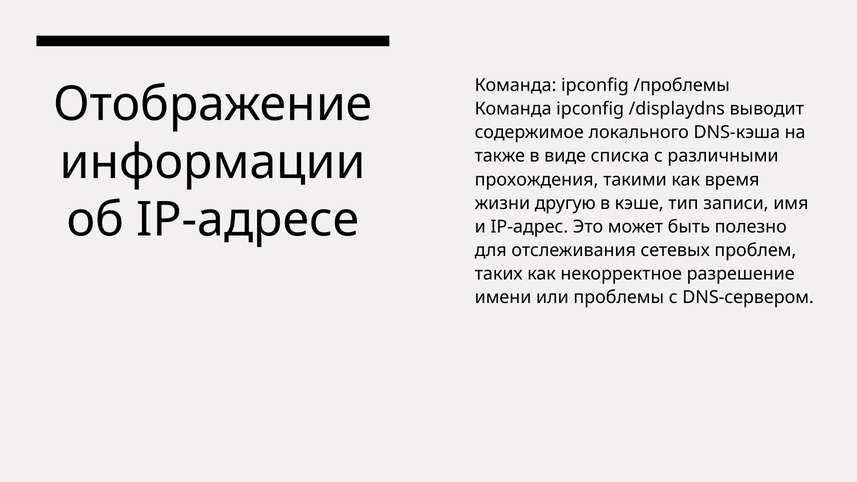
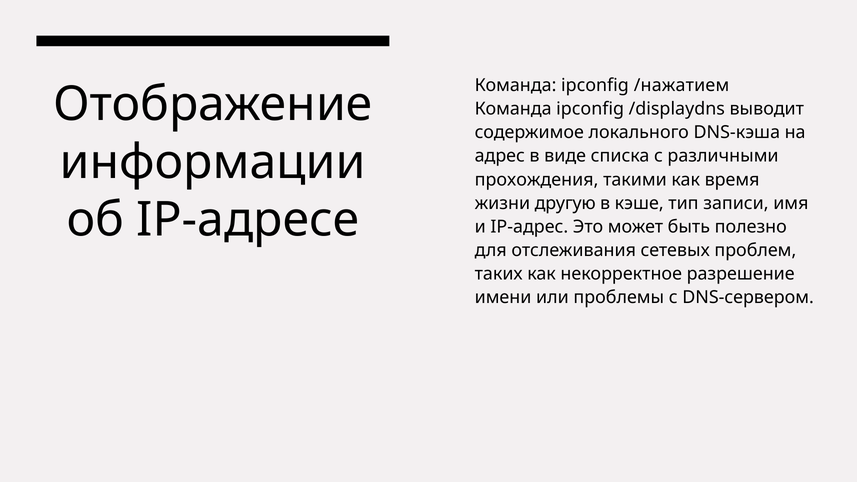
/проблемы: /проблемы -> /нажатием
также: также -> адрес
